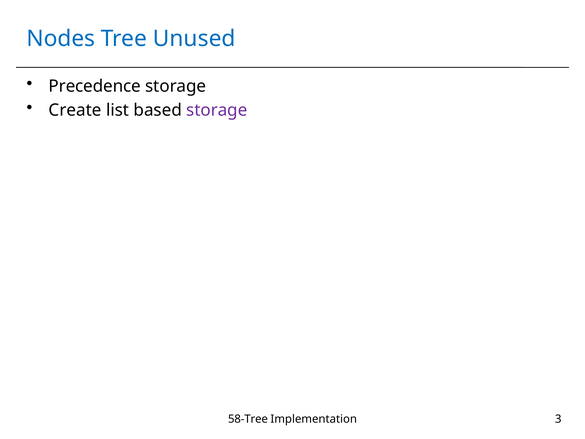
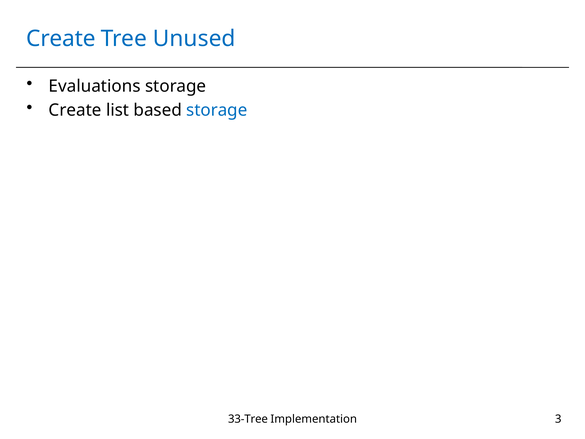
Nodes at (61, 39): Nodes -> Create
Precedence: Precedence -> Evaluations
storage at (217, 110) colour: purple -> blue
58-Tree: 58-Tree -> 33-Tree
